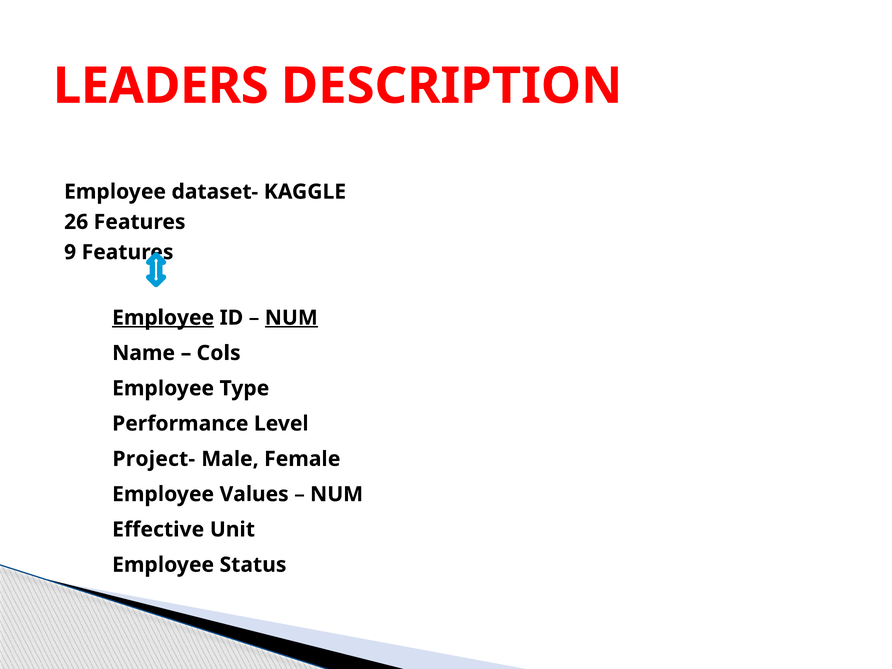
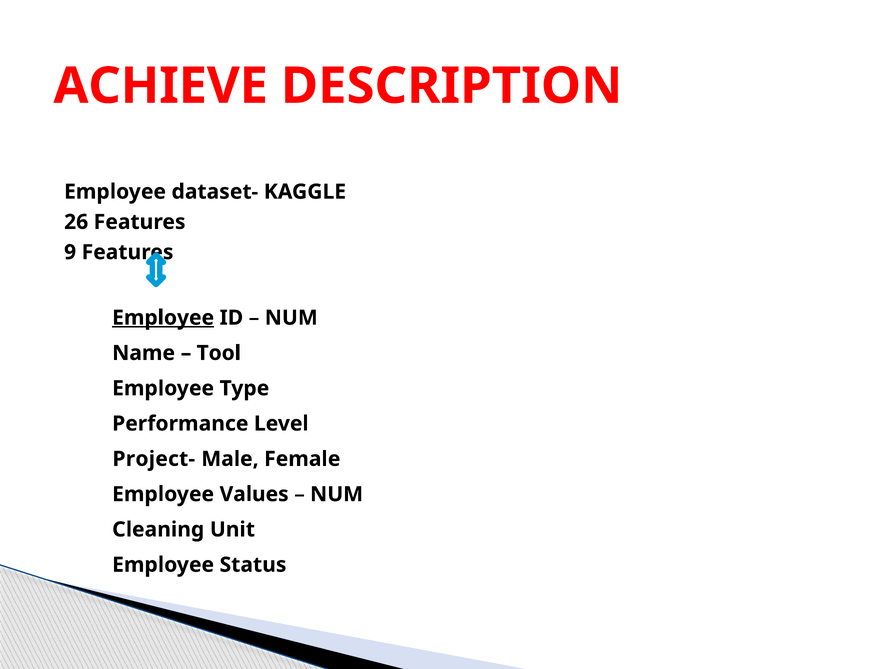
LEADERS: LEADERS -> ACHIEVE
NUM at (291, 318) underline: present -> none
Cols: Cols -> Tool
Effective: Effective -> Cleaning
